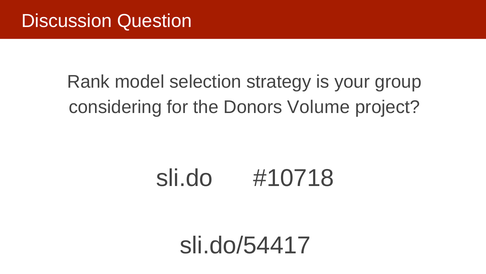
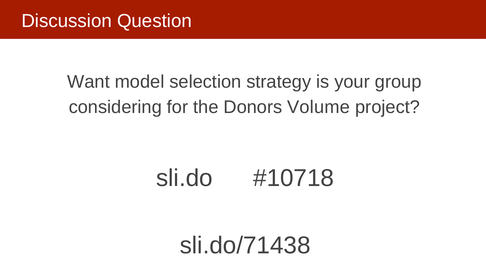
Rank: Rank -> Want
sli.do/54417: sli.do/54417 -> sli.do/71438
